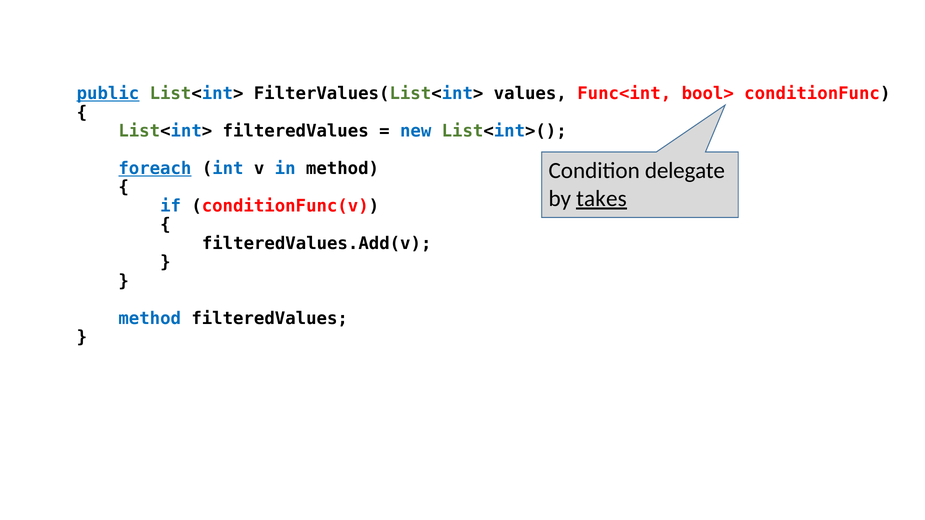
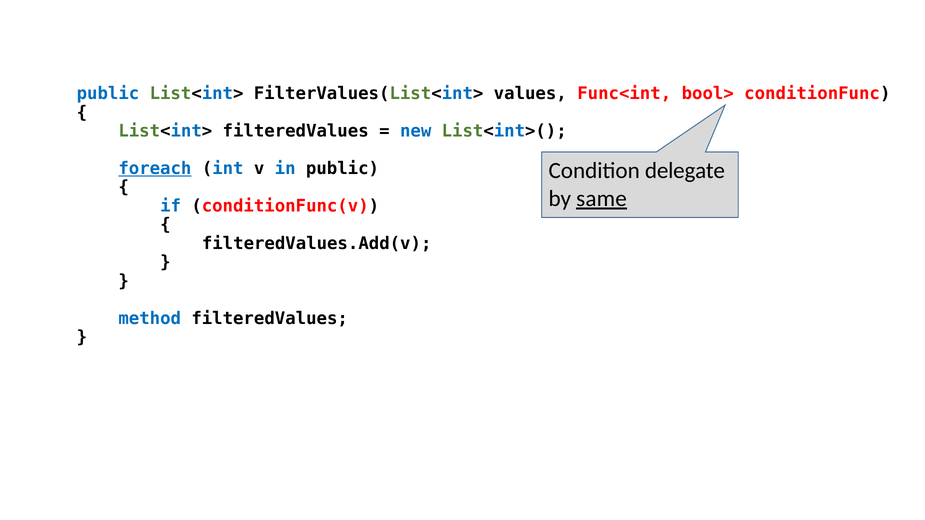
public at (108, 94) underline: present -> none
in method: method -> public
takes: takes -> same
